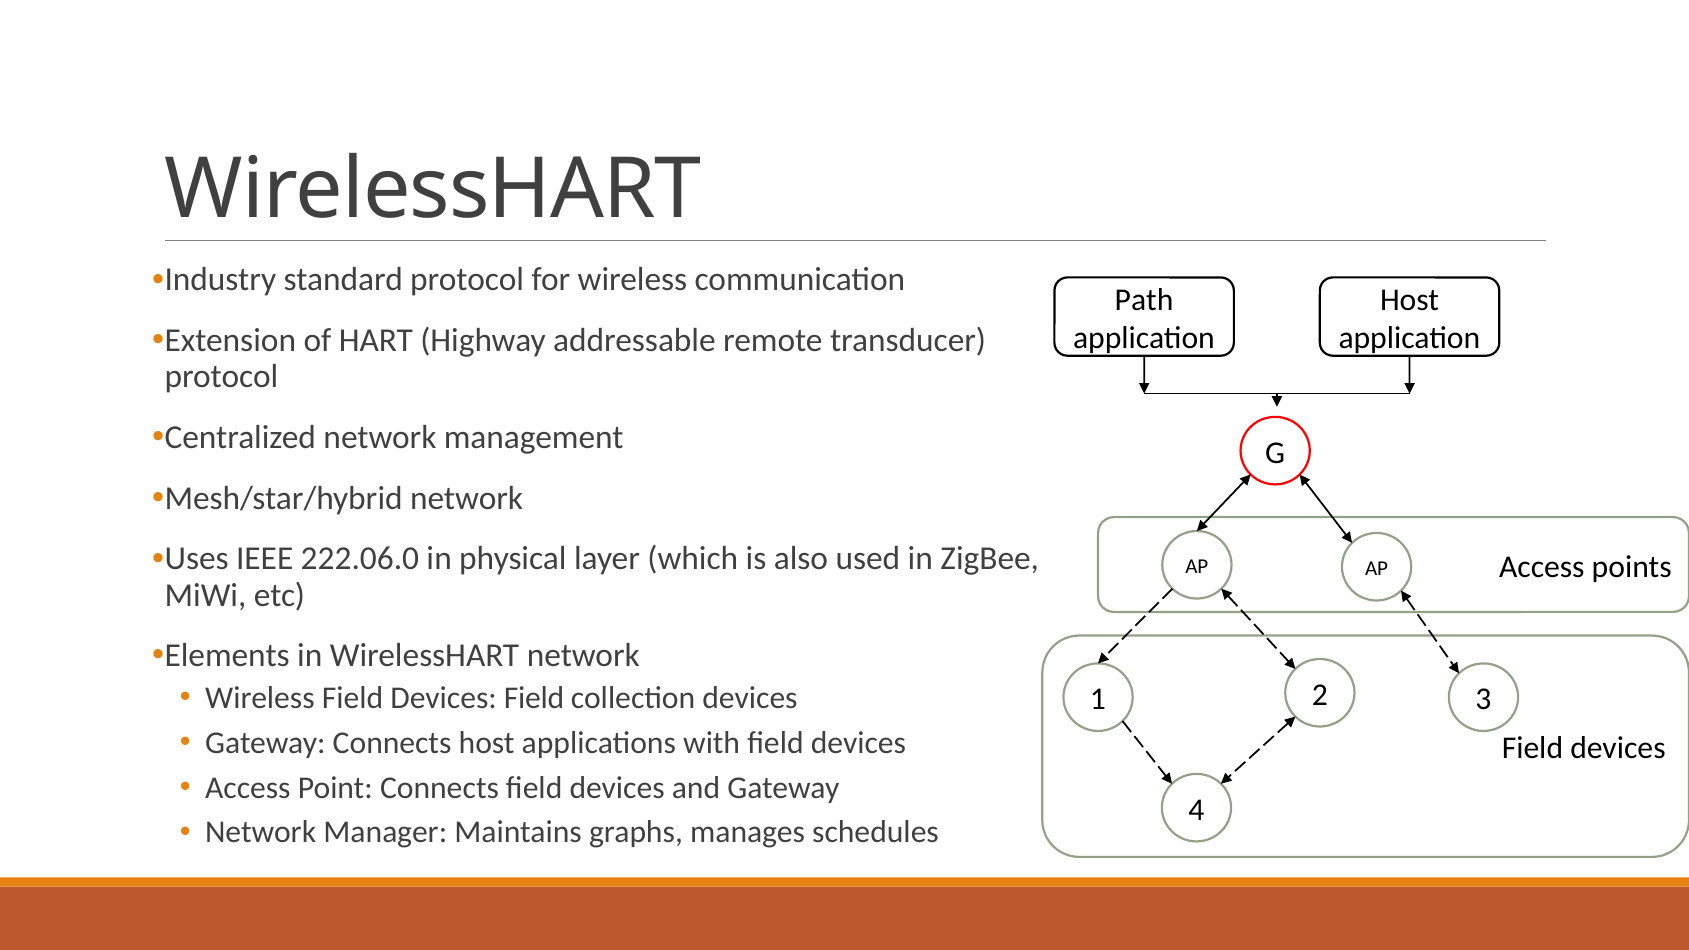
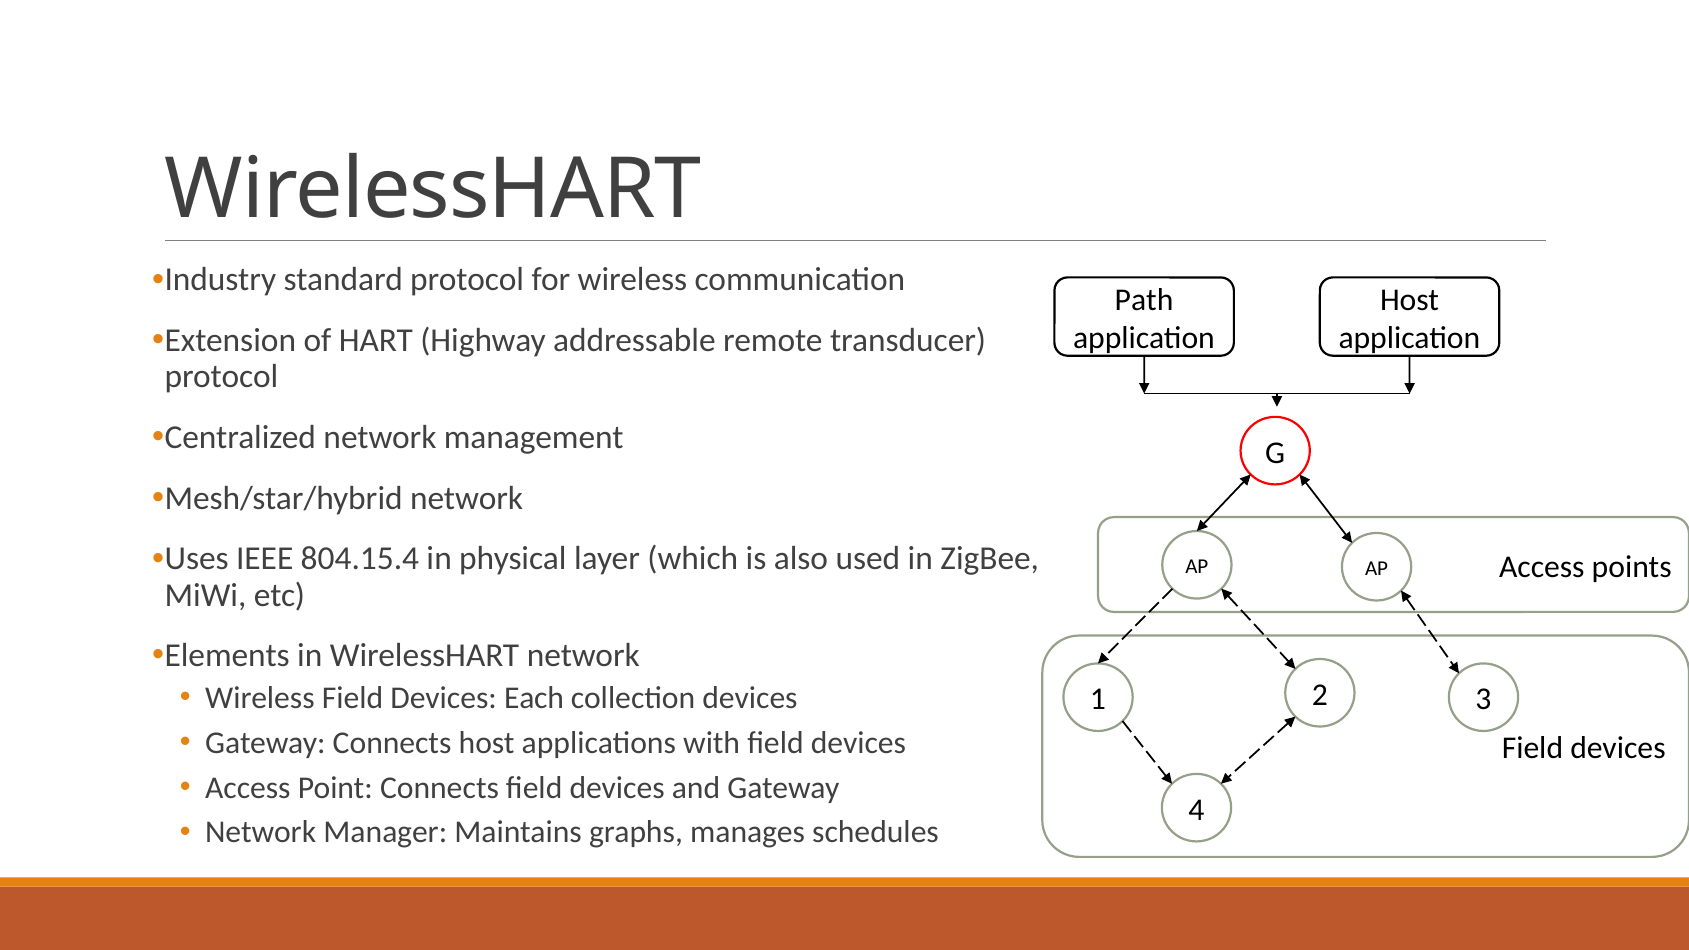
222.06.0: 222.06.0 -> 804.15.4
Devices Field: Field -> Each
